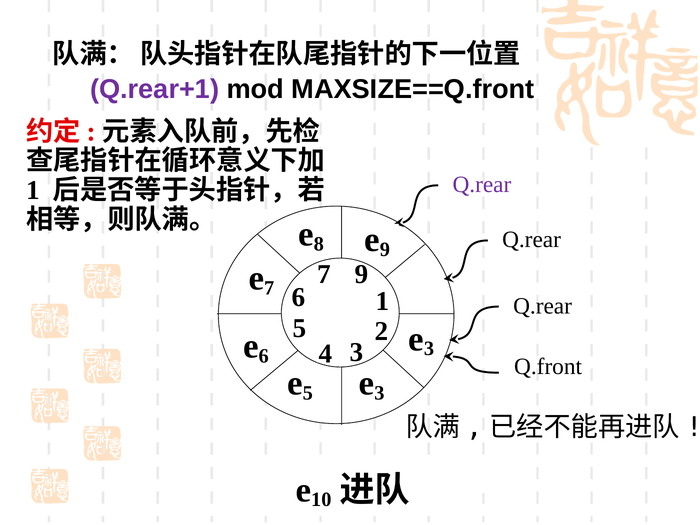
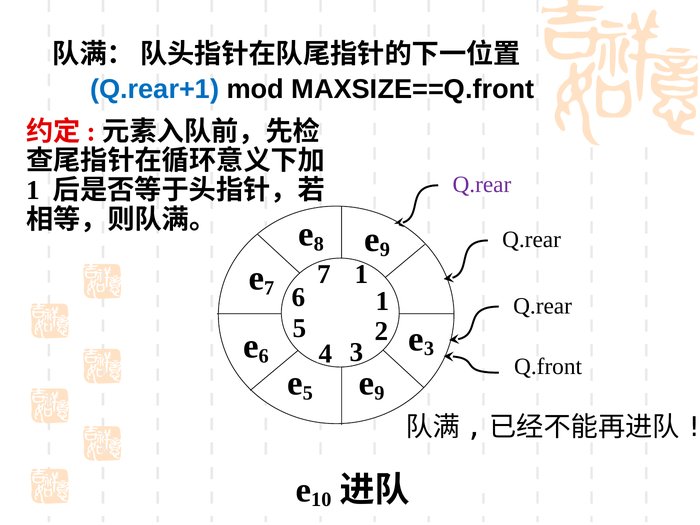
Q.rear+1 colour: purple -> blue
7 9: 9 -> 1
3 at (379, 393): 3 -> 9
